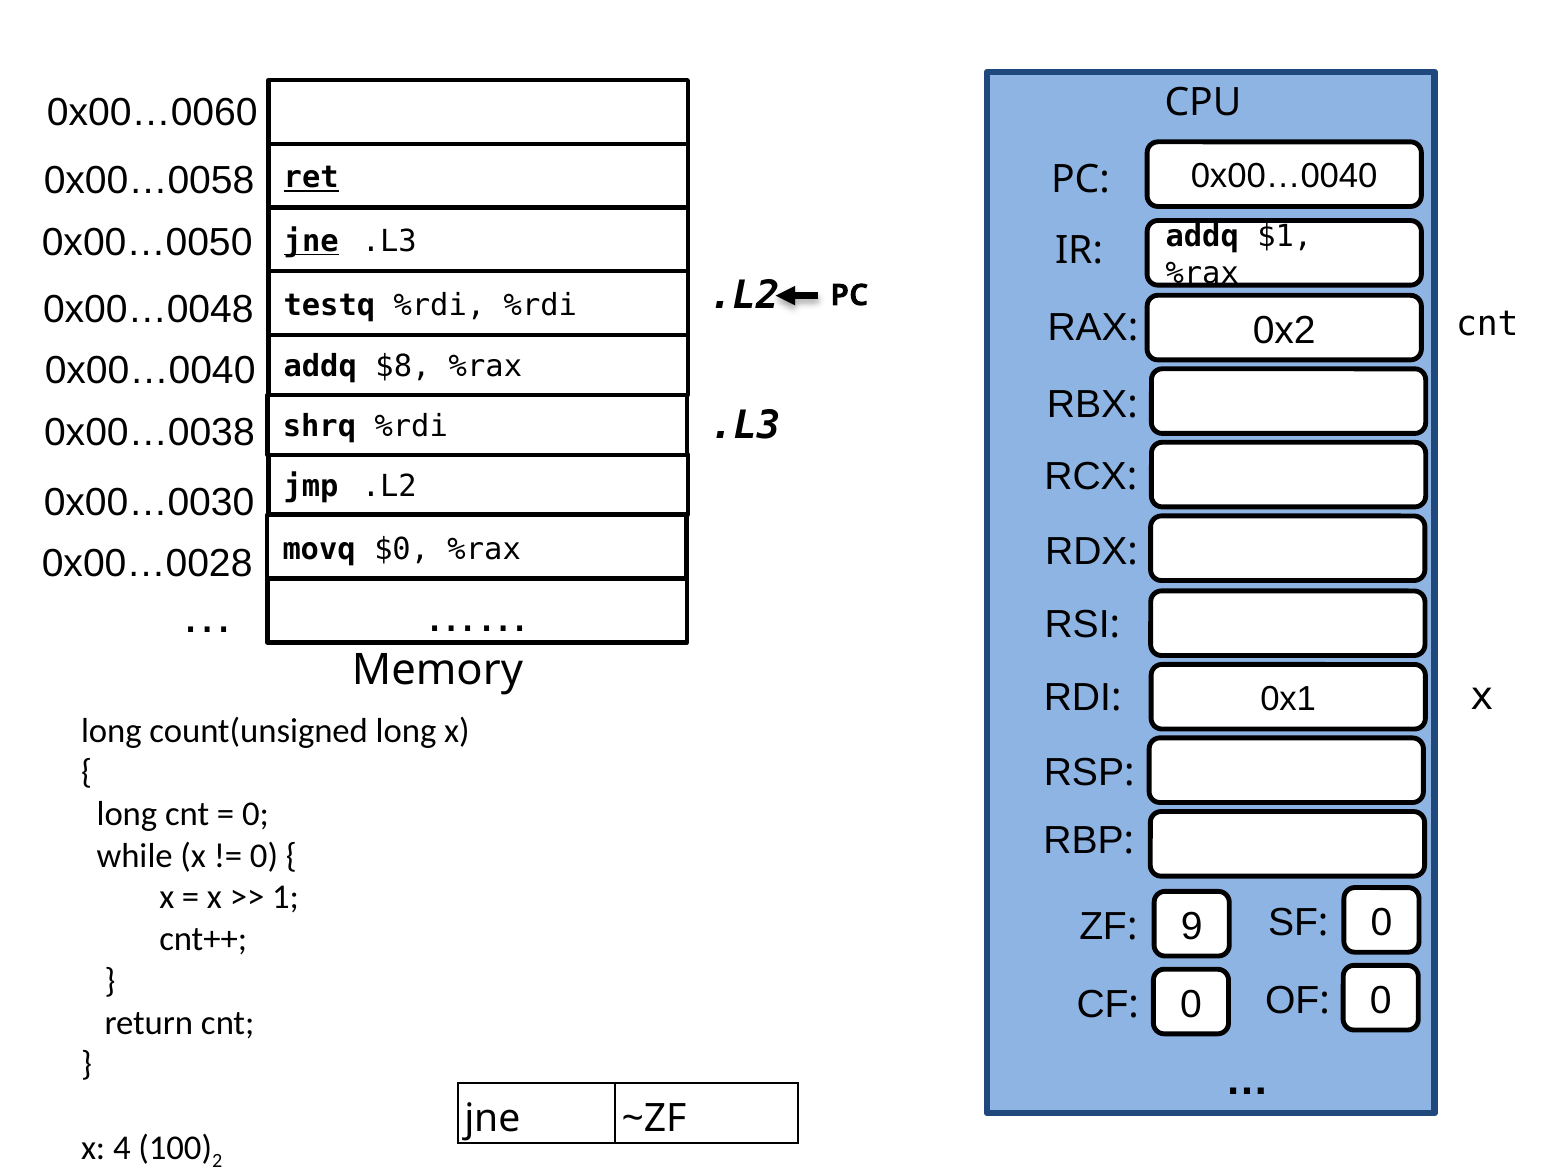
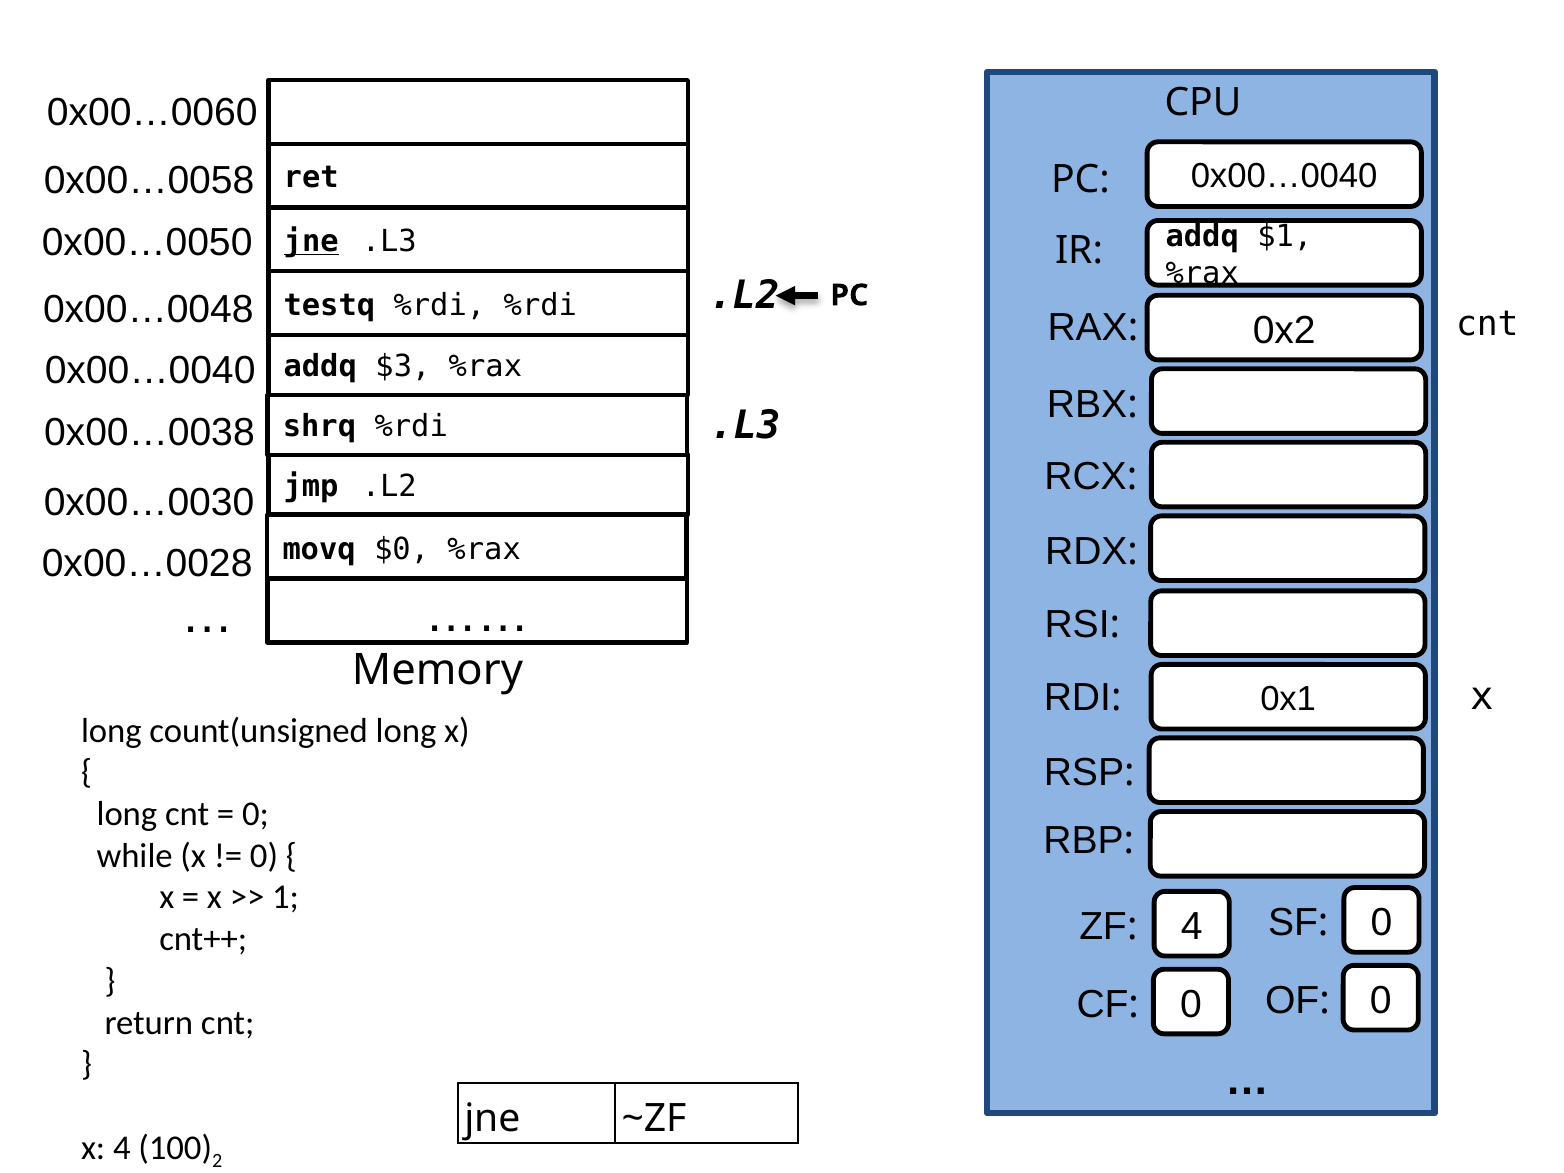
ret underline: present -> none
$8: $8 -> $3
9 at (1192, 926): 9 -> 4
